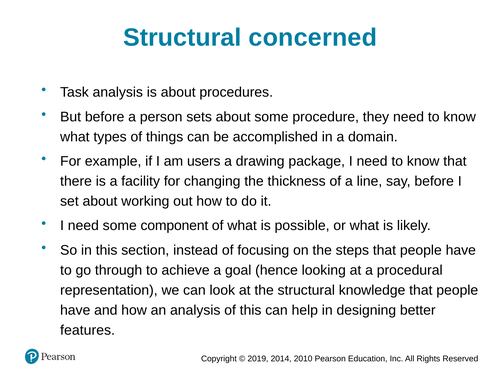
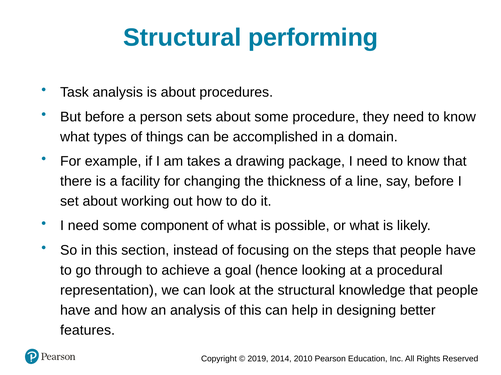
concerned: concerned -> performing
users: users -> takes
